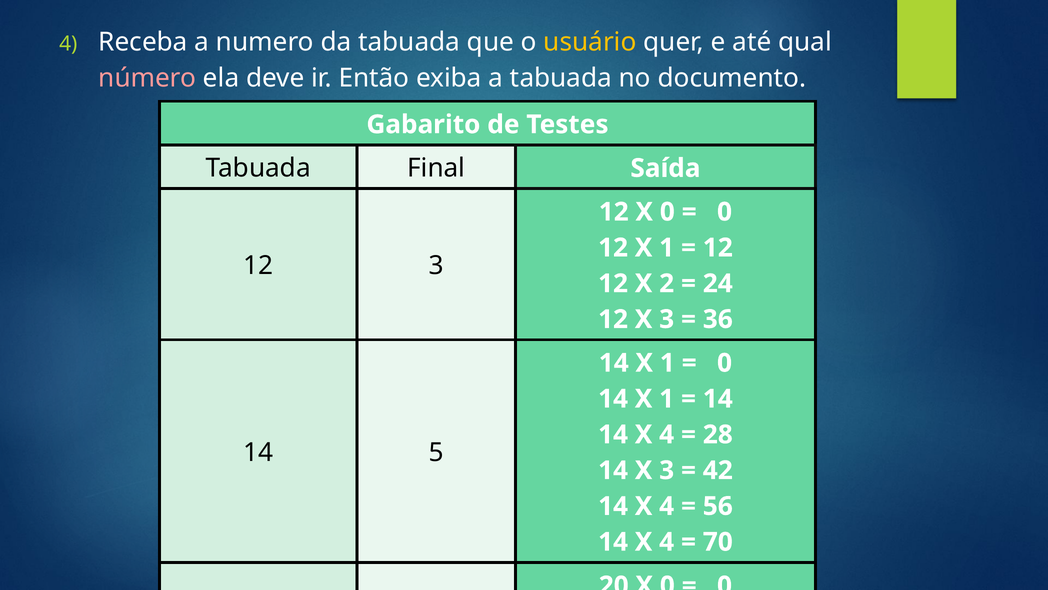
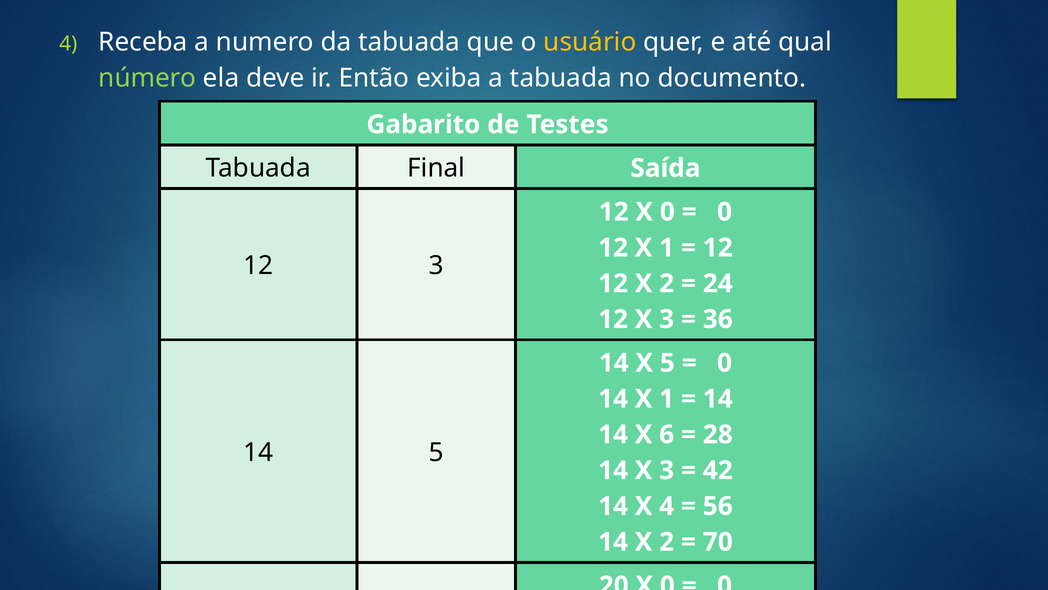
número colour: pink -> light green
1 at (667, 363): 1 -> 5
4 at (667, 434): 4 -> 6
4 at (667, 542): 4 -> 2
